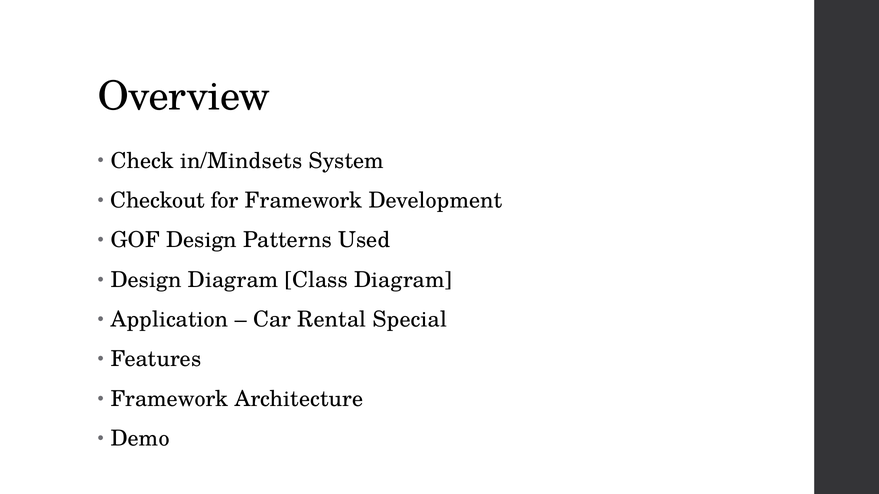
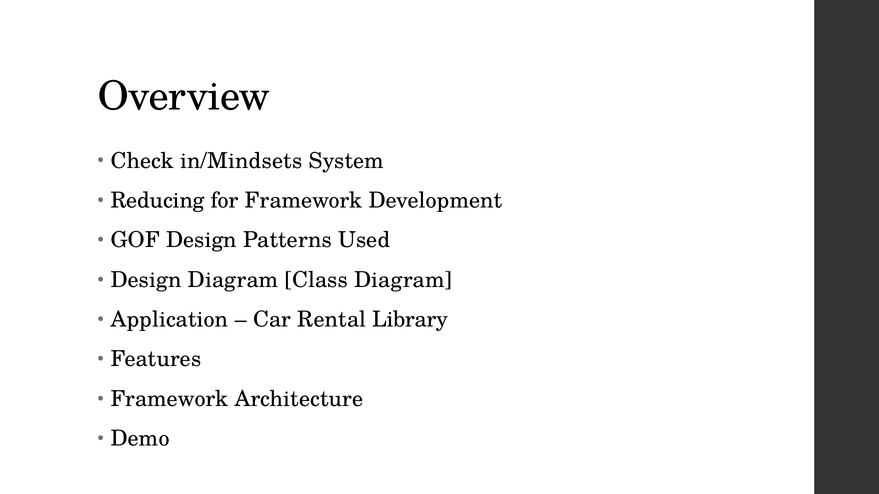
Checkout: Checkout -> Reducing
Special: Special -> Library
